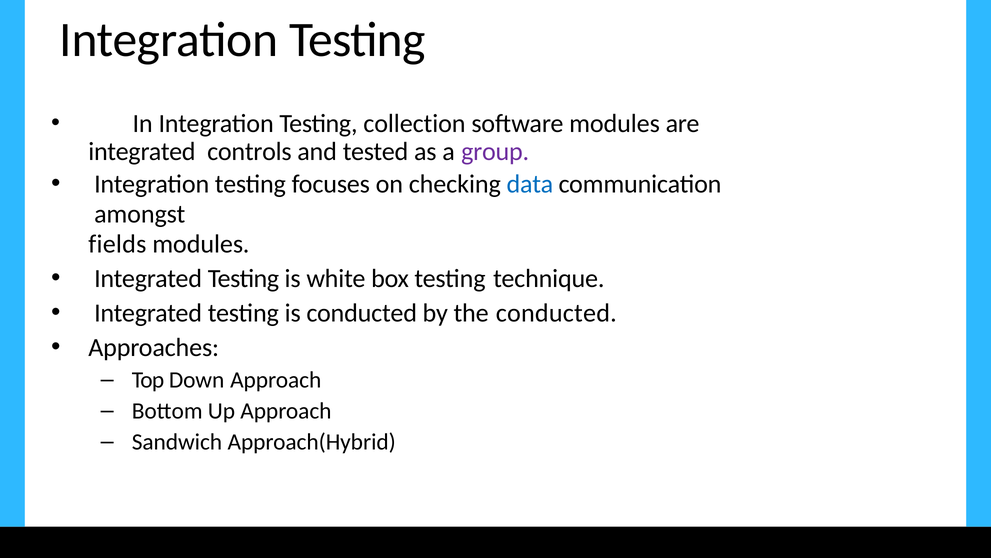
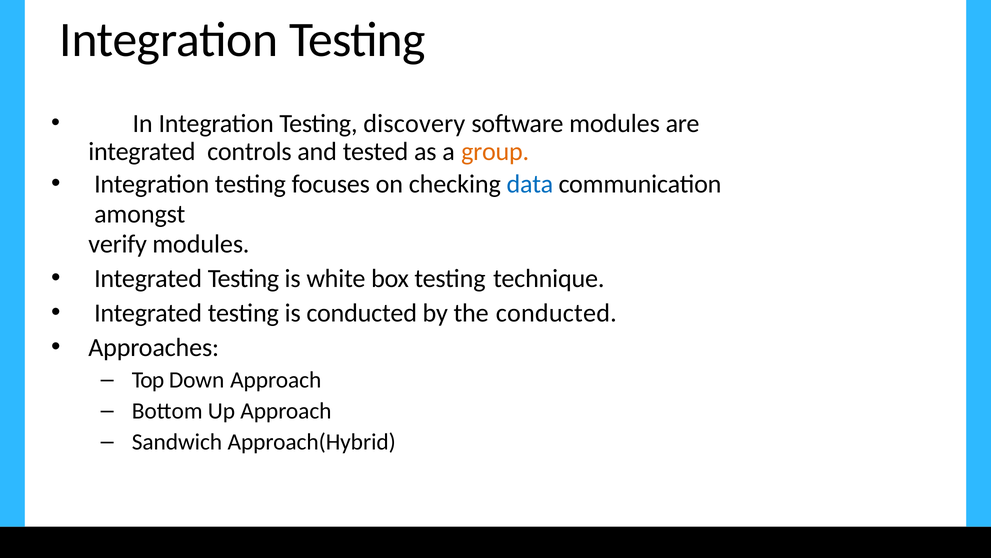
collection: collection -> discovery
group colour: purple -> orange
fields: fields -> verify
